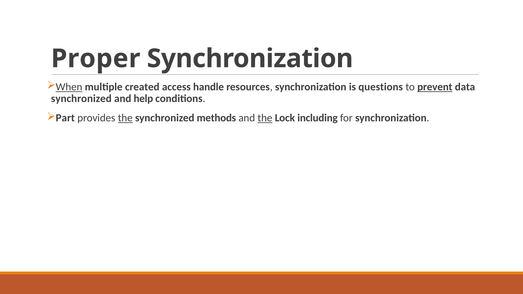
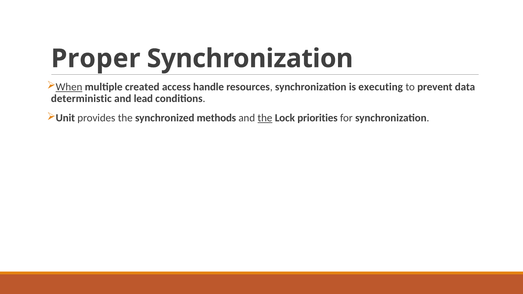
questions: questions -> executing
prevent underline: present -> none
synchronized at (81, 99): synchronized -> deterministic
help: help -> lead
Part: Part -> Unit
the at (125, 118) underline: present -> none
including: including -> priorities
